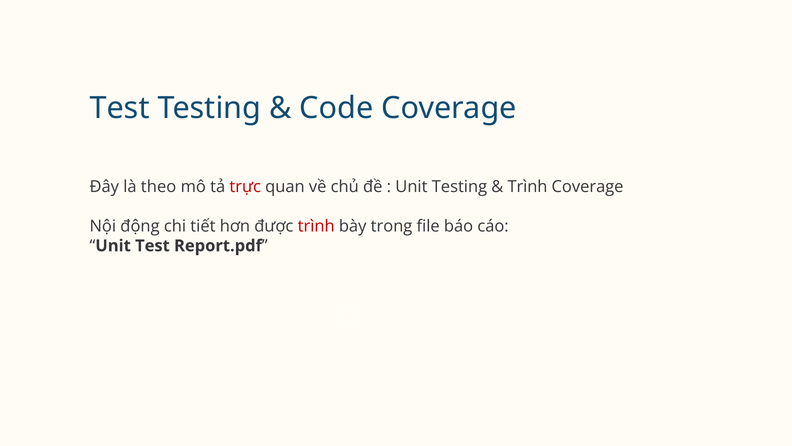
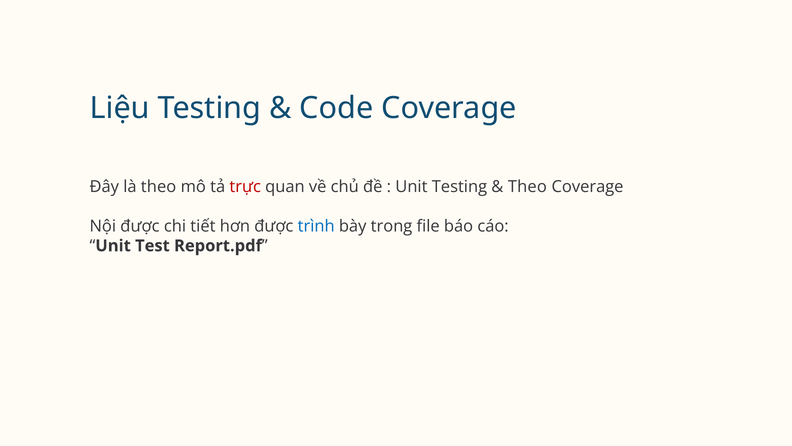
Test at (120, 108): Test -> Liệu
Trình at (528, 187): Trình -> Theo
Nội động: động -> được
trình at (316, 226) colour: red -> blue
